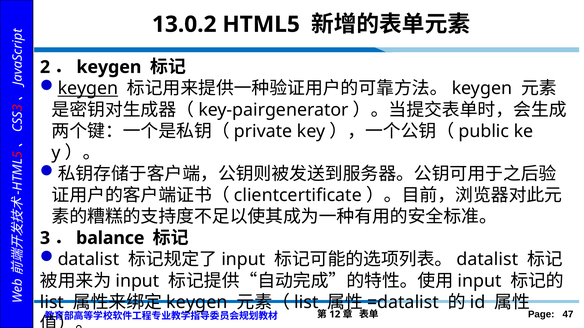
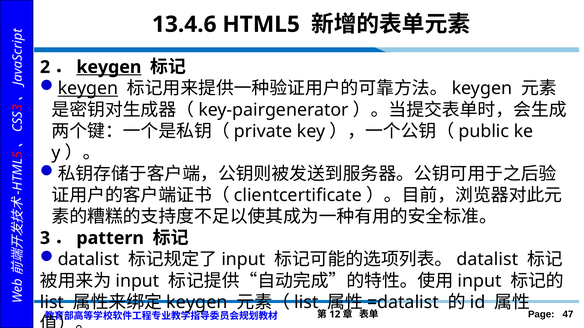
13.0.2: 13.0.2 -> 13.4.6
keygen at (109, 67) underline: none -> present
balance: balance -> pattern
